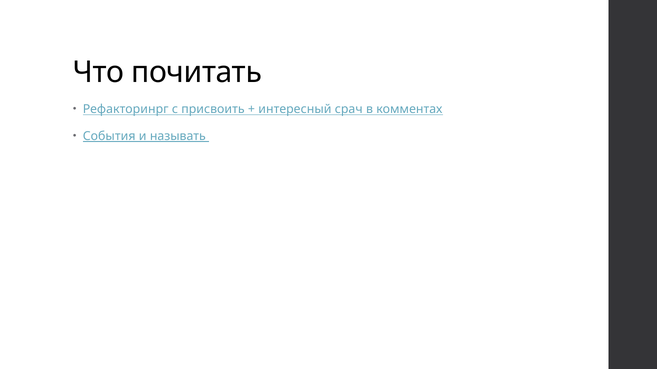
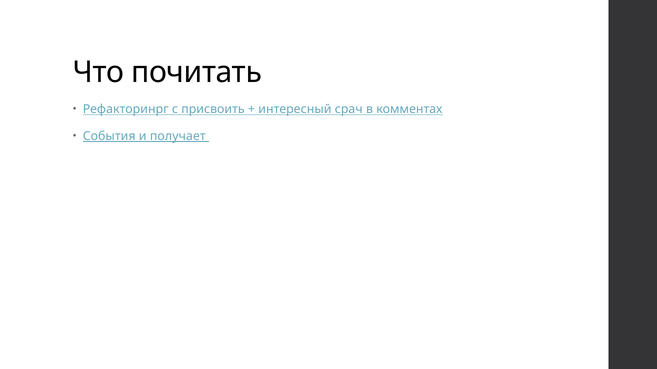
называть: называть -> получает
